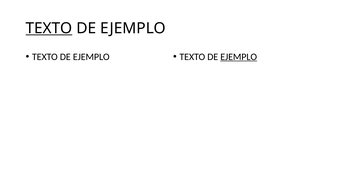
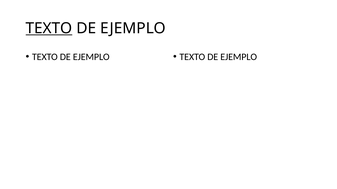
EJEMPLO at (239, 57) underline: present -> none
